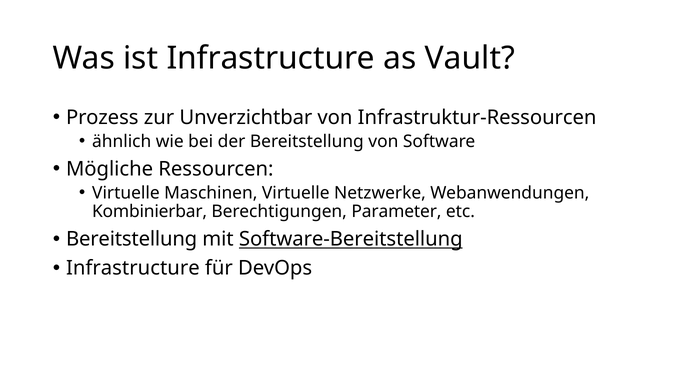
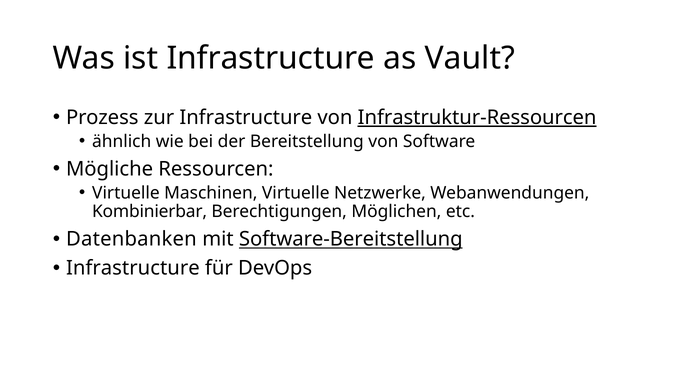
zur Unverzichtbar: Unverzichtbar -> Infrastructure
Infrastruktur-Ressourcen underline: none -> present
Parameter: Parameter -> Möglichen
Bereitstellung at (132, 239): Bereitstellung -> Datenbanken
